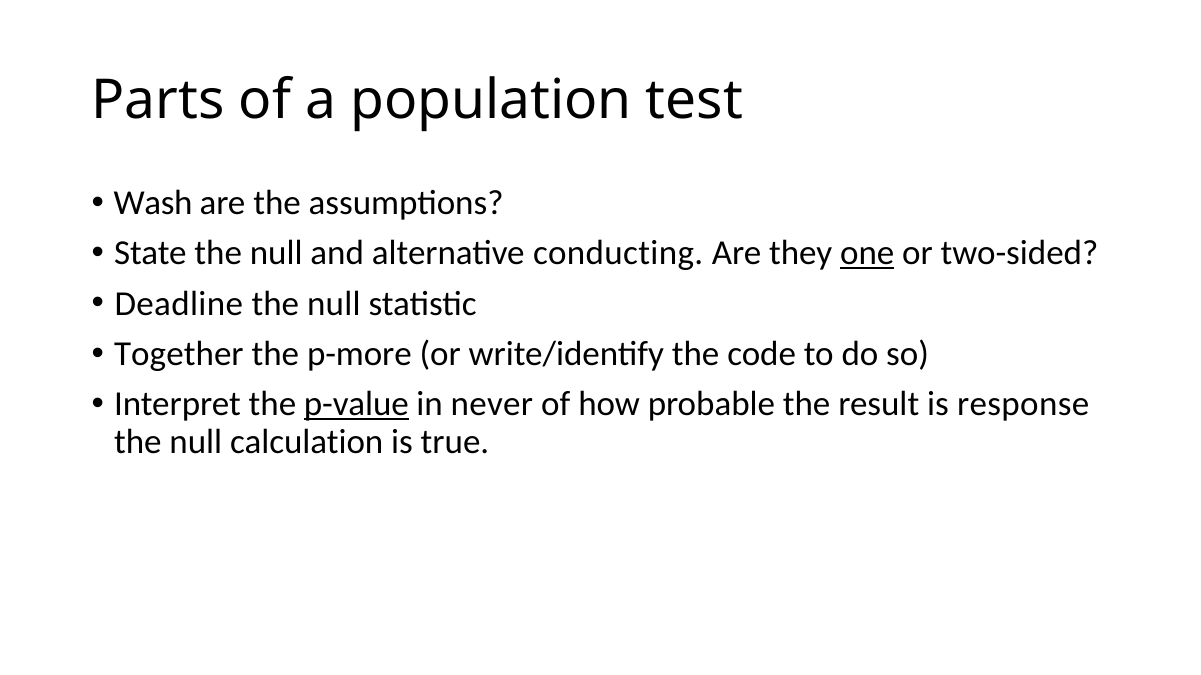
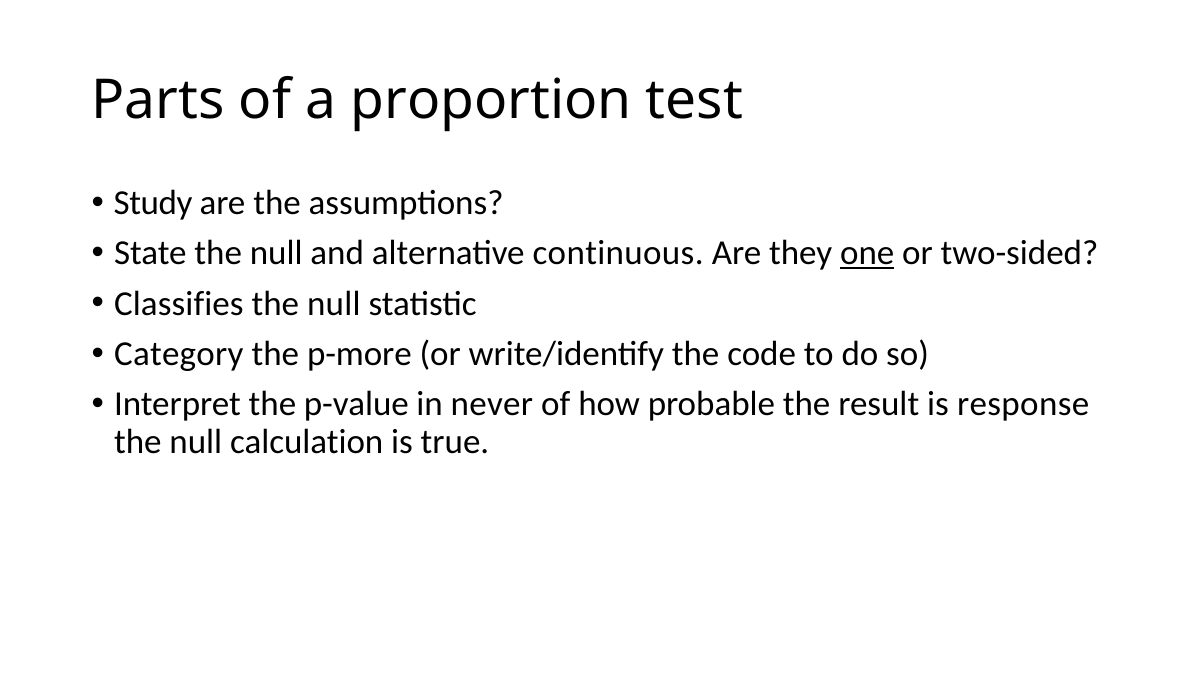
population: population -> proportion
Wash: Wash -> Study
conducting: conducting -> continuous
Deadline: Deadline -> Classifies
Together: Together -> Category
p-value underline: present -> none
